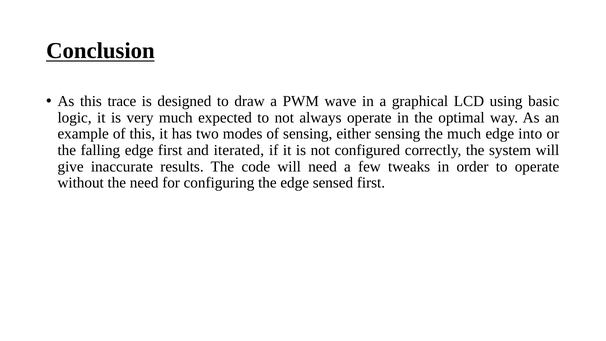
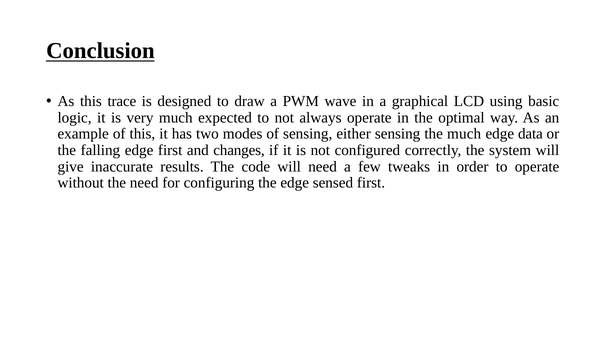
into: into -> data
iterated: iterated -> changes
